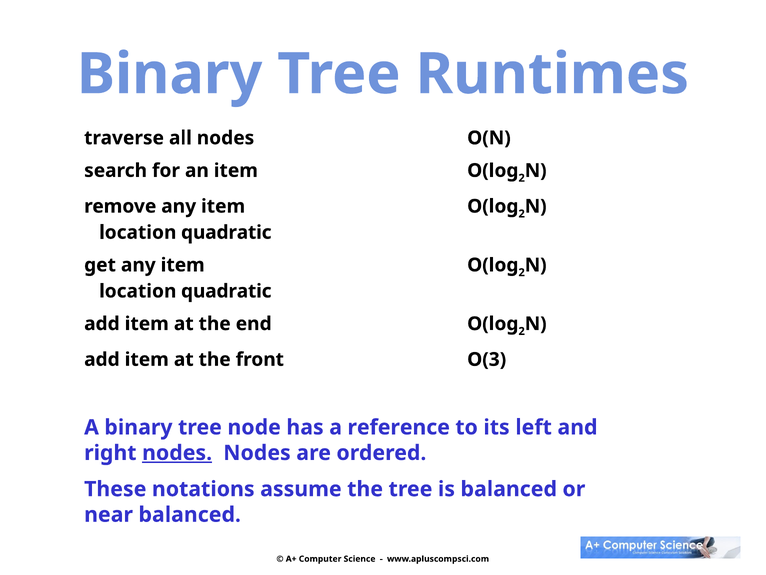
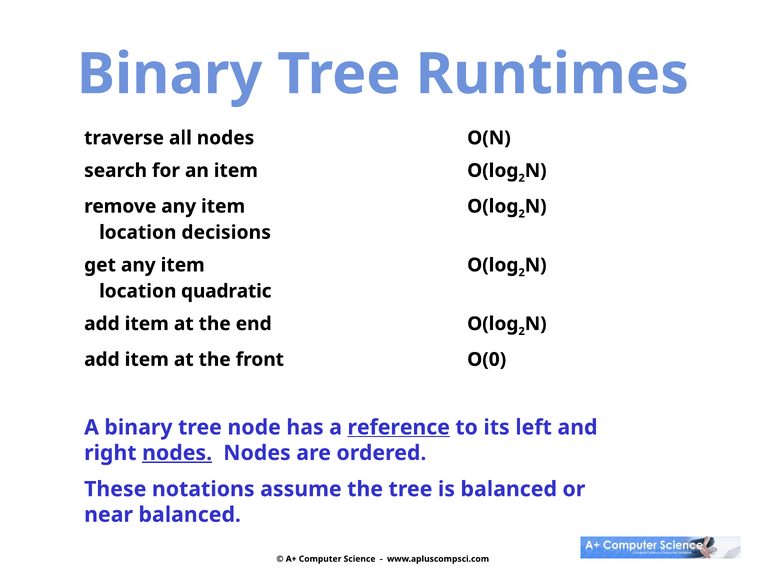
quadratic at (226, 232): quadratic -> decisions
O(3: O(3 -> O(0
reference underline: none -> present
